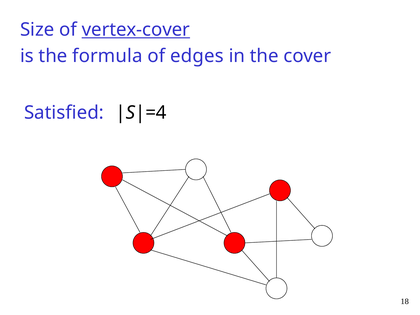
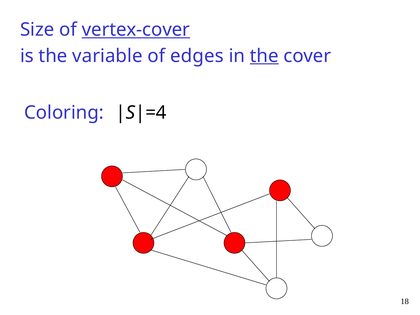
formula: formula -> variable
the at (264, 56) underline: none -> present
Satisfied: Satisfied -> Coloring
